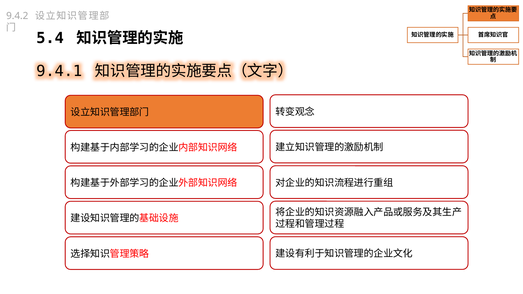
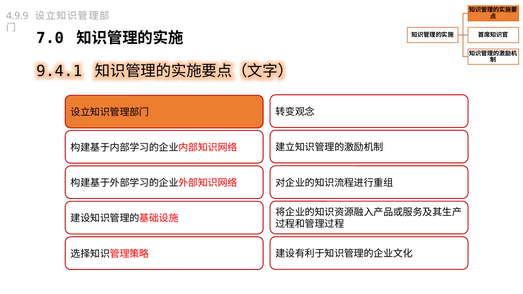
9.4.2: 9.4.2 -> 4.9.9
5.4: 5.4 -> 7.0
